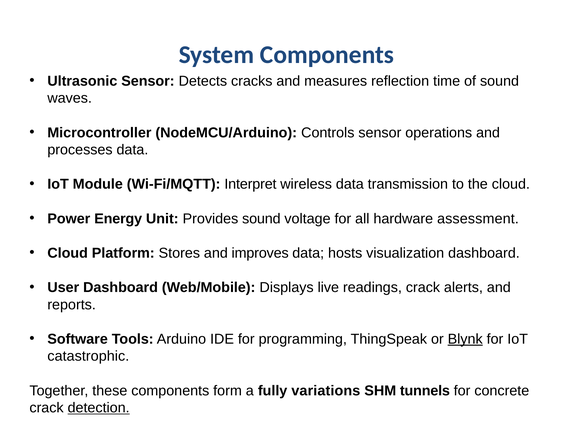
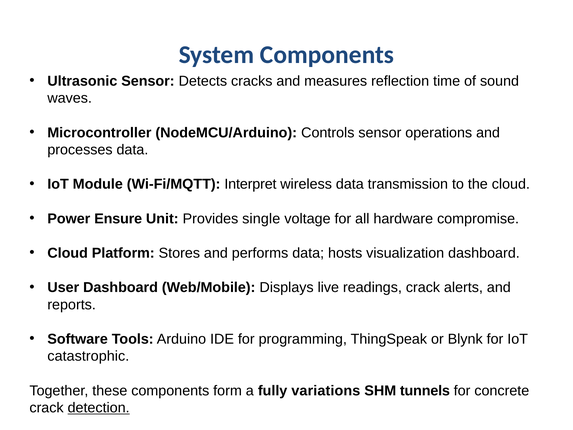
Energy: Energy -> Ensure
Provides sound: sound -> single
assessment: assessment -> compromise
improves: improves -> performs
Blynk underline: present -> none
